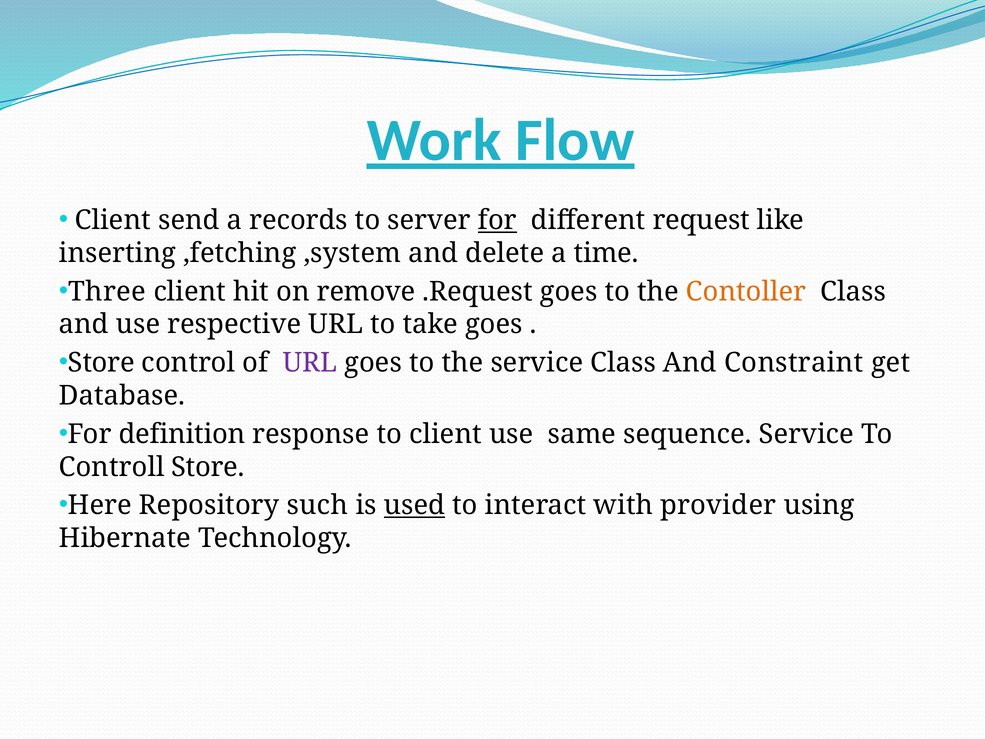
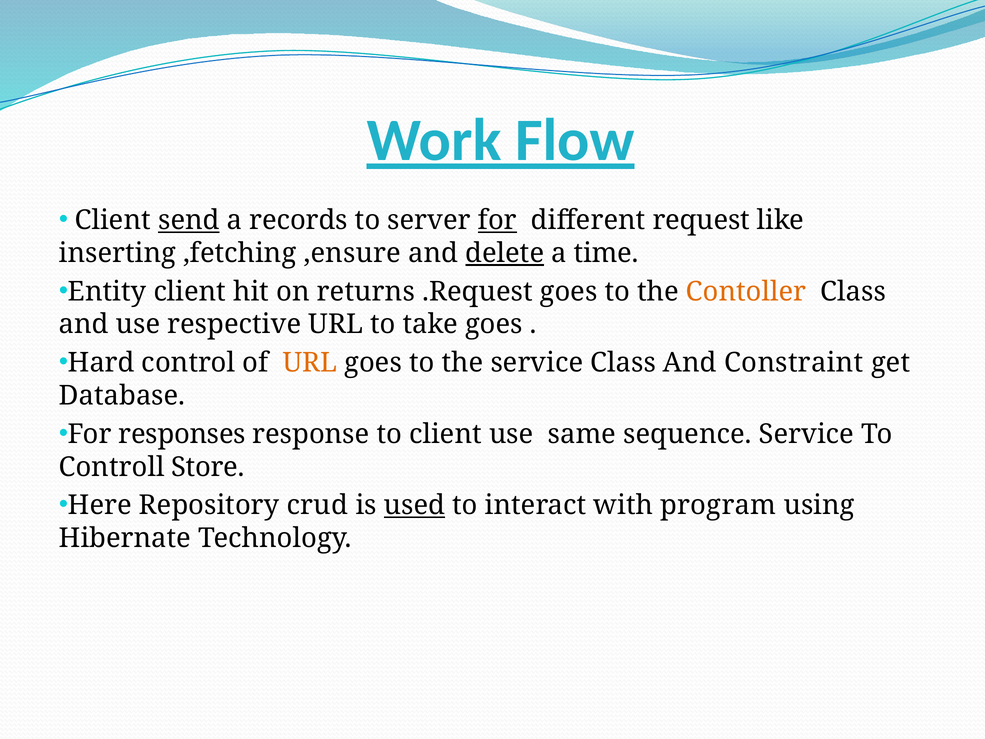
send underline: none -> present
,system: ,system -> ,ensure
delete underline: none -> present
Three: Three -> Entity
remove: remove -> returns
Store at (101, 363): Store -> Hard
URL at (310, 363) colour: purple -> orange
definition: definition -> responses
such: such -> crud
provider: provider -> program
